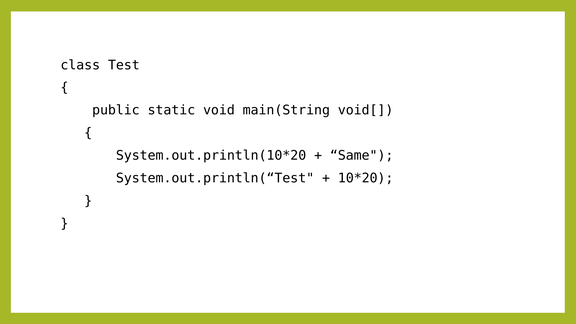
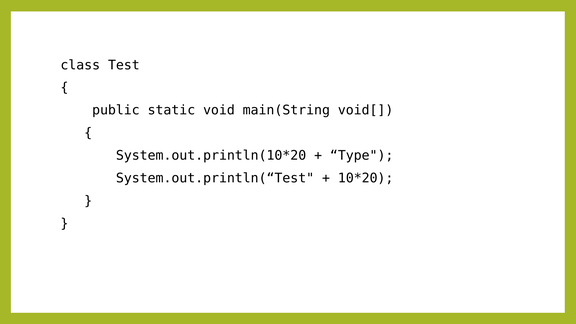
Same: Same -> Type
